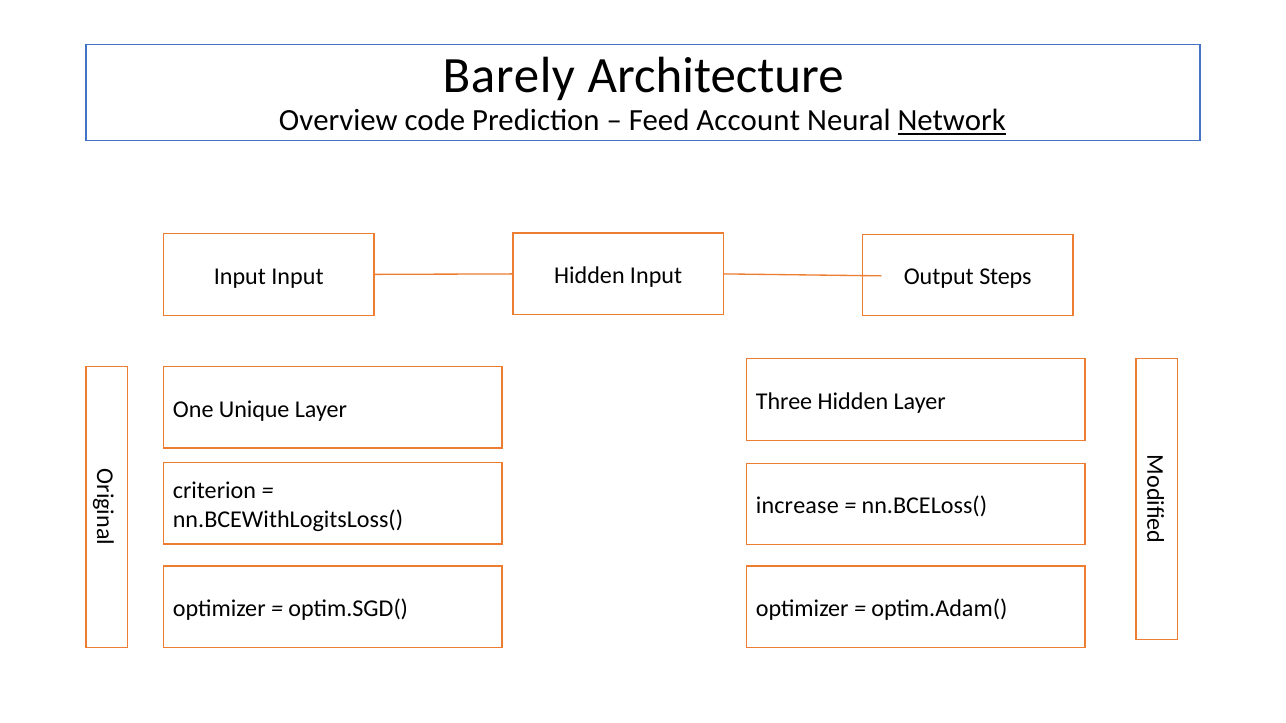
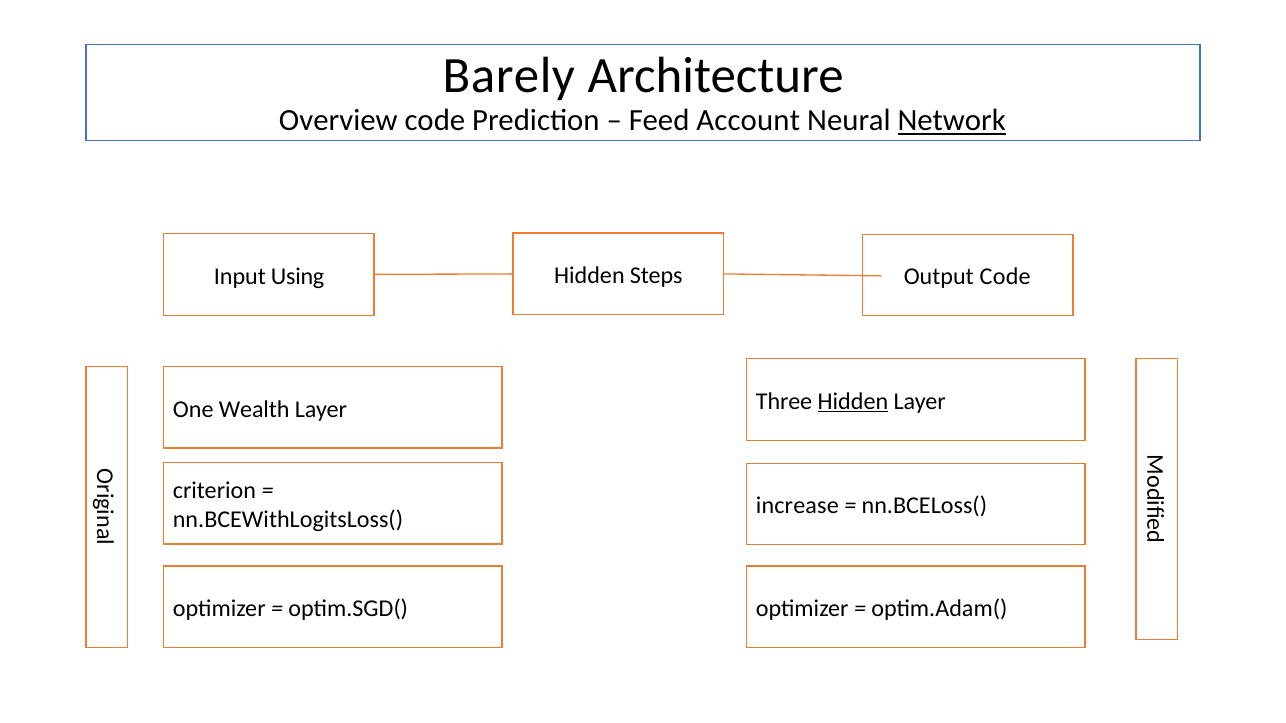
Input Input: Input -> Using
Hidden Input: Input -> Steps
Output Steps: Steps -> Code
Unique: Unique -> Wealth
Hidden at (853, 401) underline: none -> present
